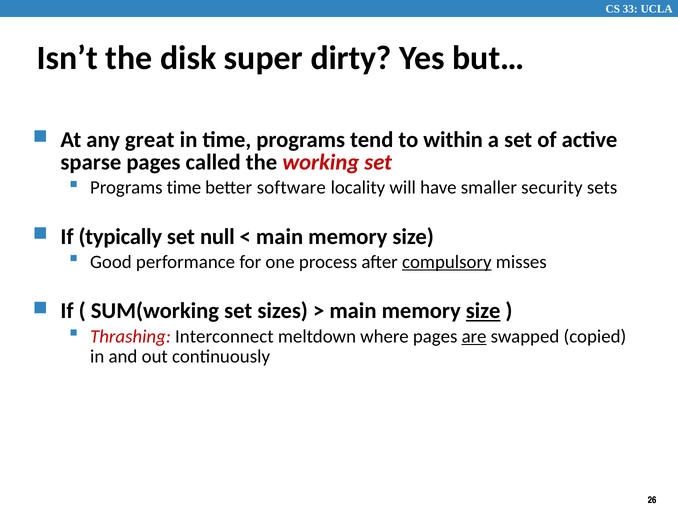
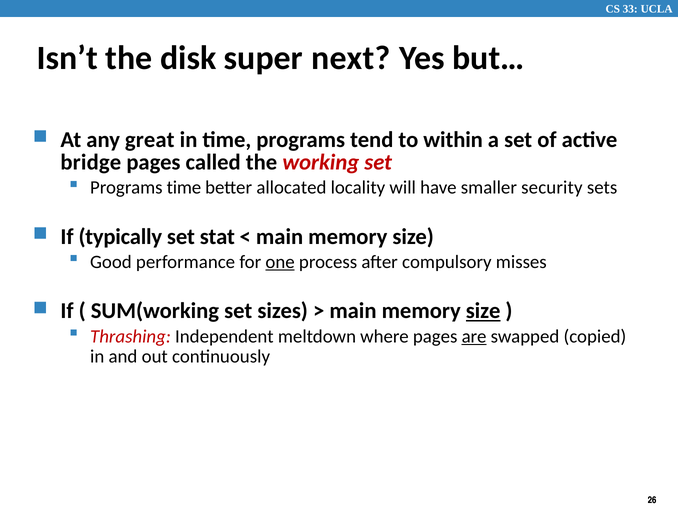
dirty: dirty -> next
sparse: sparse -> bridge
software: software -> allocated
null: null -> stat
one underline: none -> present
compulsory underline: present -> none
Interconnect: Interconnect -> Independent
